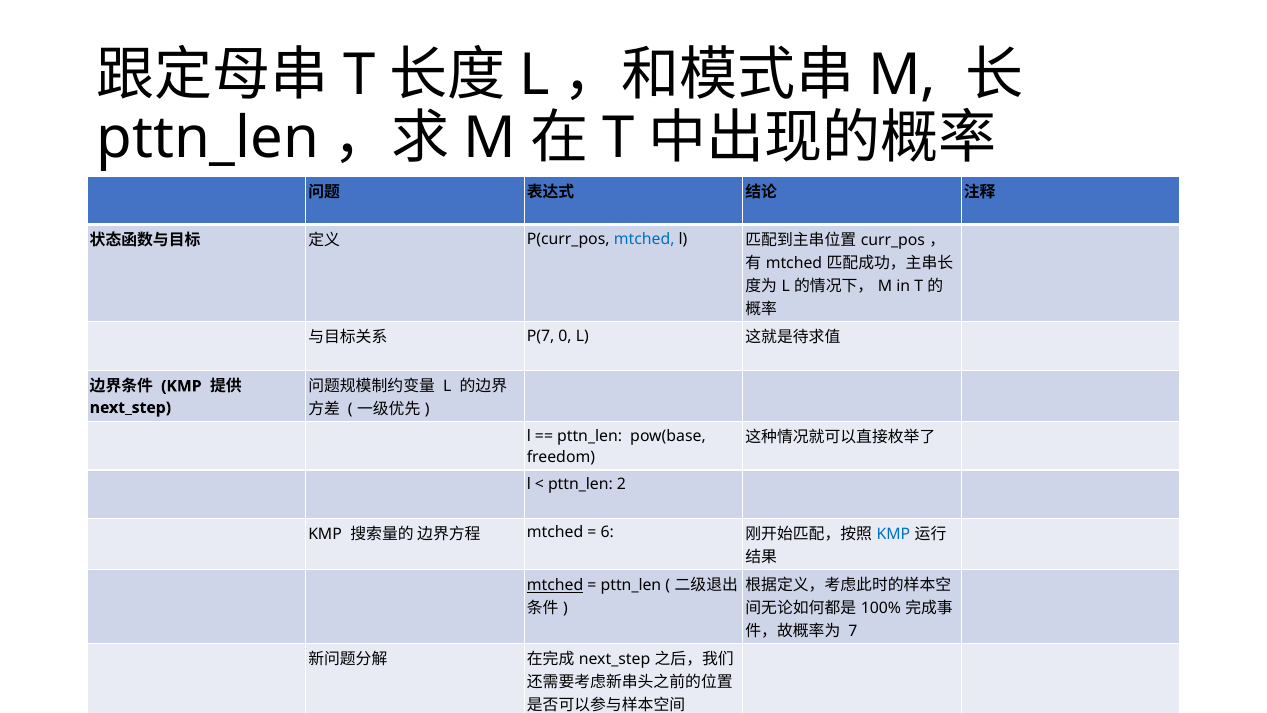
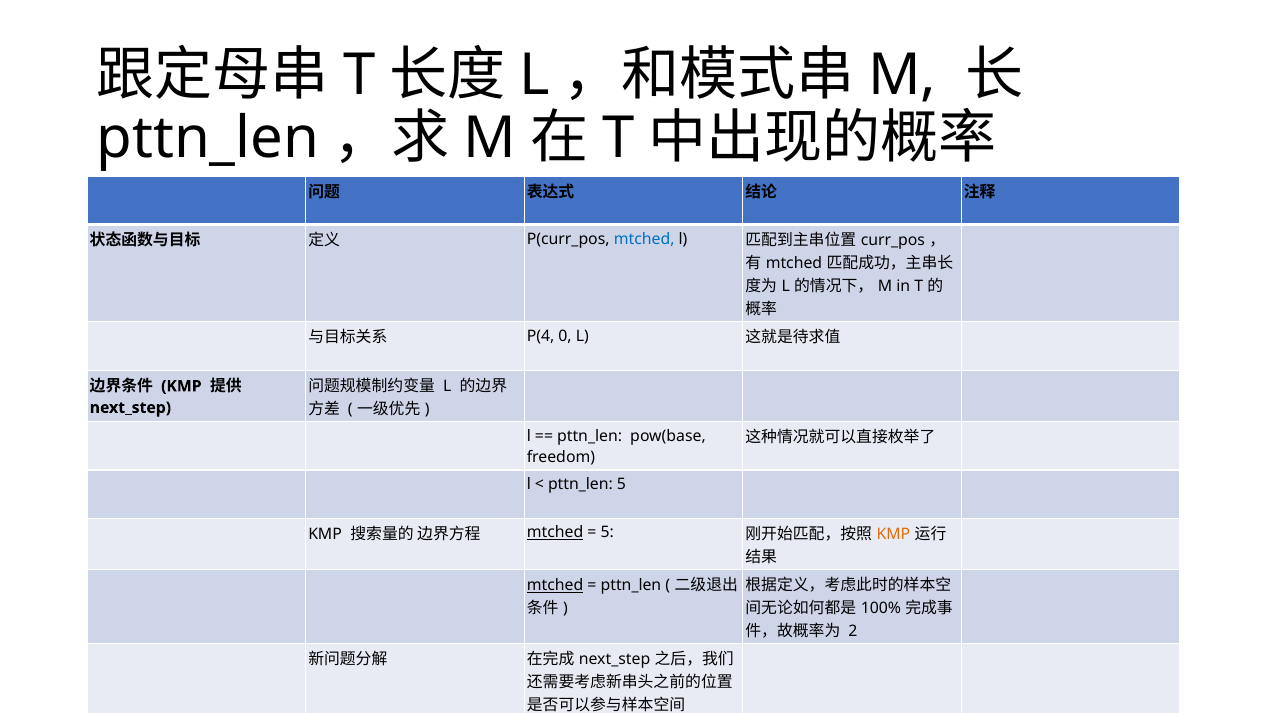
P(7: P(7 -> P(4
2 at (622, 484): 2 -> 5
mtched at (555, 532) underline: none -> present
6 at (607, 532): 6 -> 5
KMP at (893, 534) colour: blue -> orange
7: 7 -> 2
